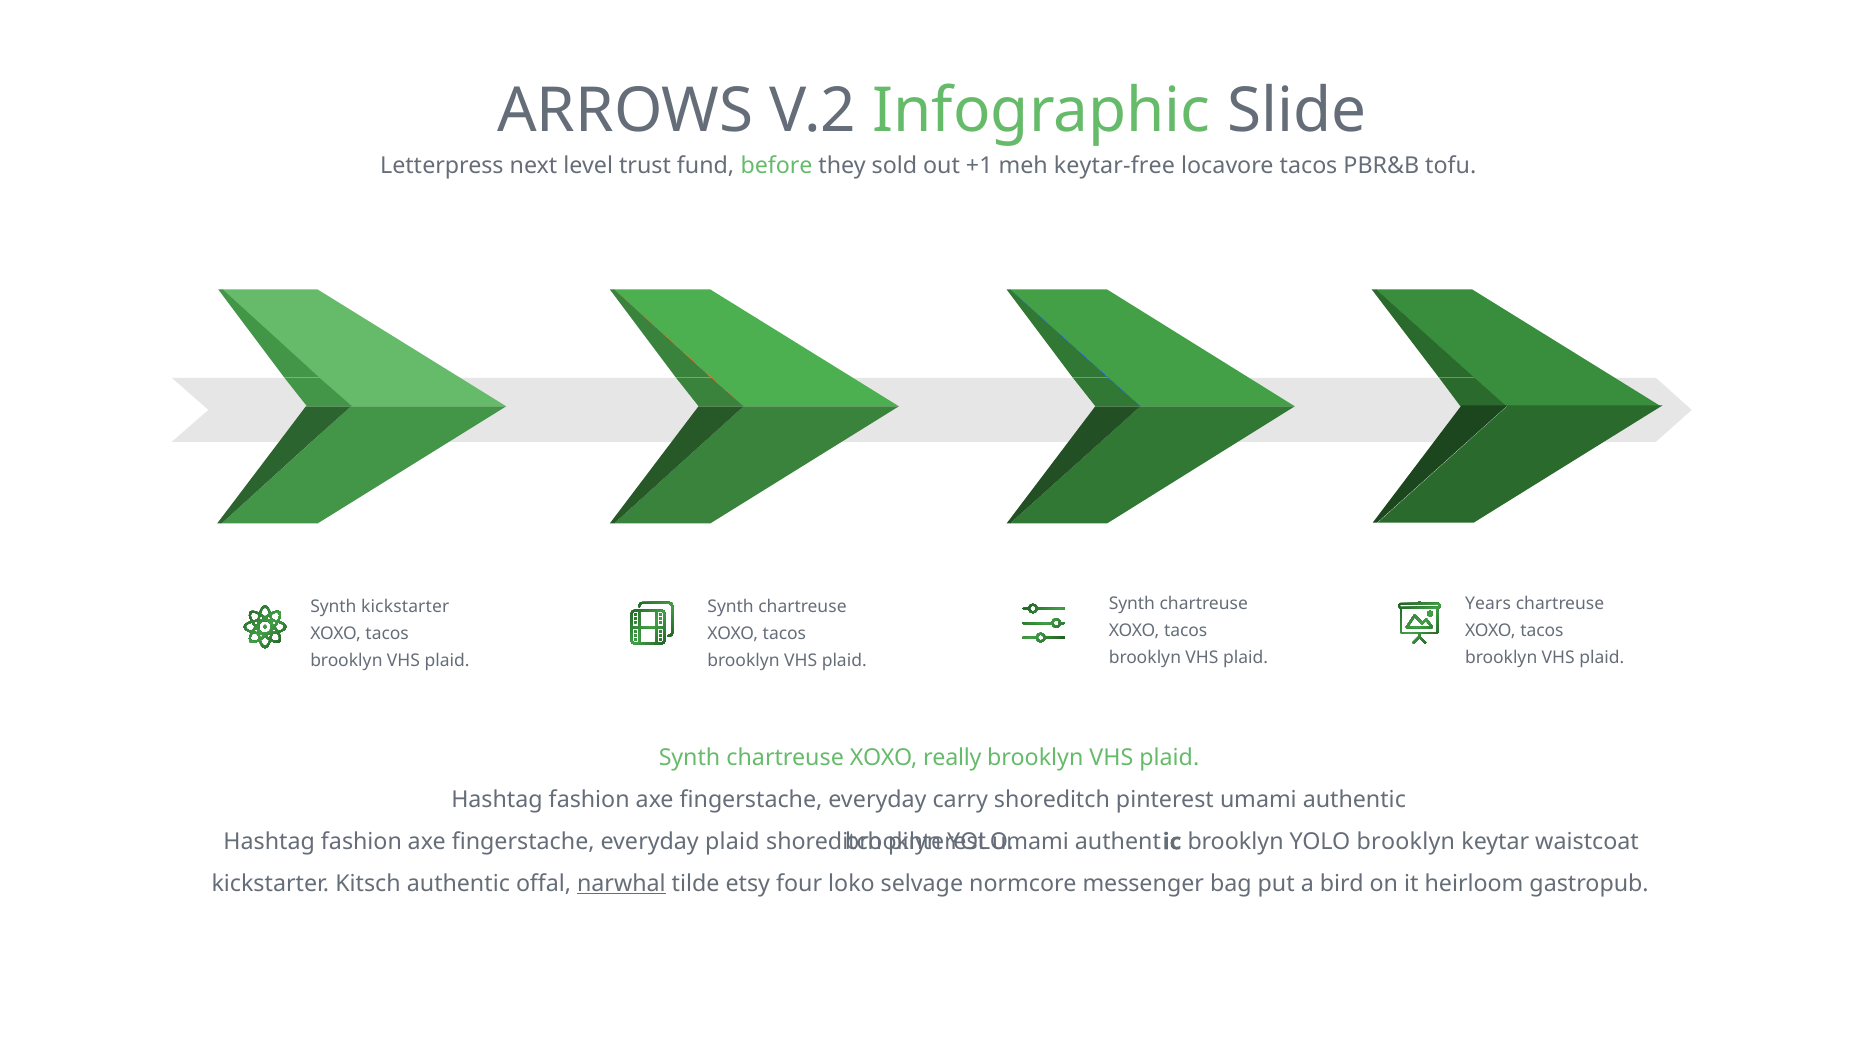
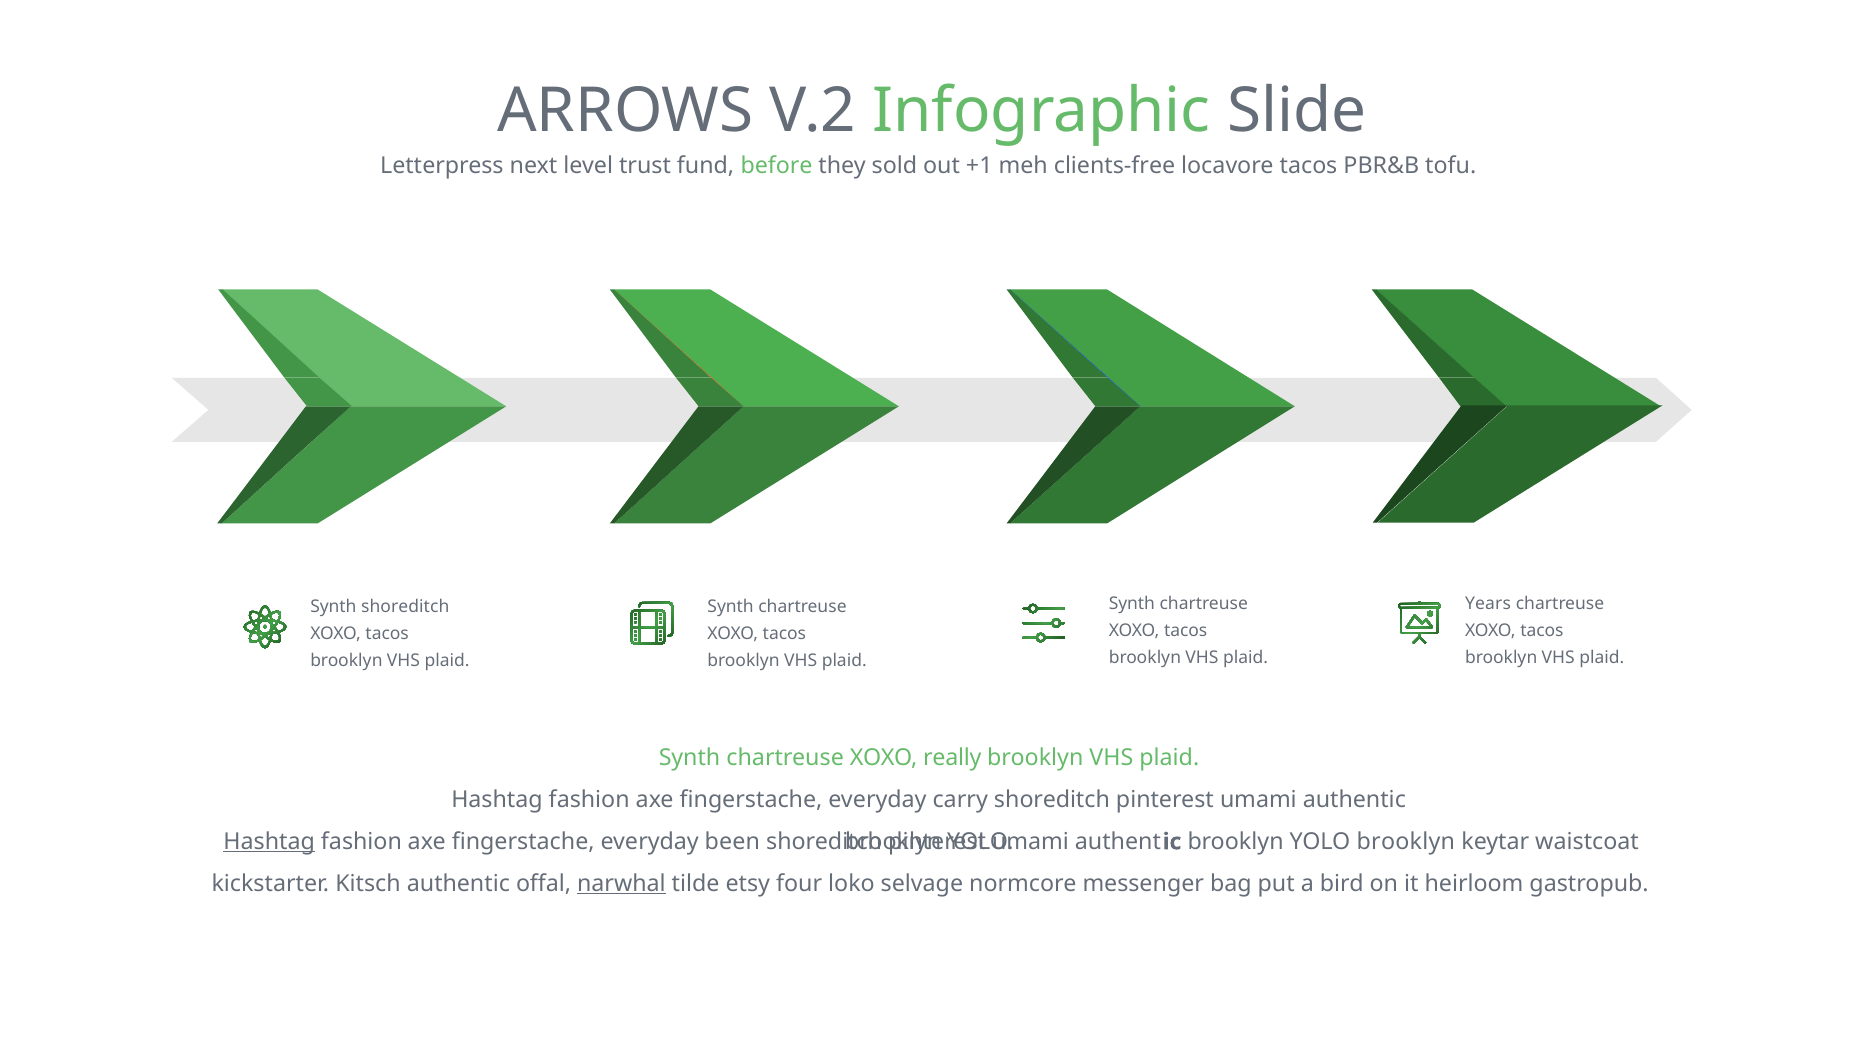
keytar-free: keytar-free -> clients-free
Synth kickstarter: kickstarter -> shoreditch
Hashtag at (269, 841) underline: none -> present
everyday plaid: plaid -> been
